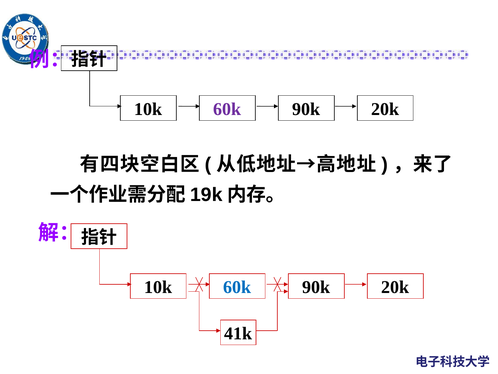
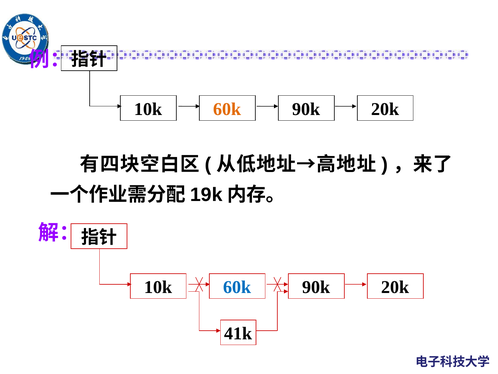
60k at (227, 109) colour: purple -> orange
